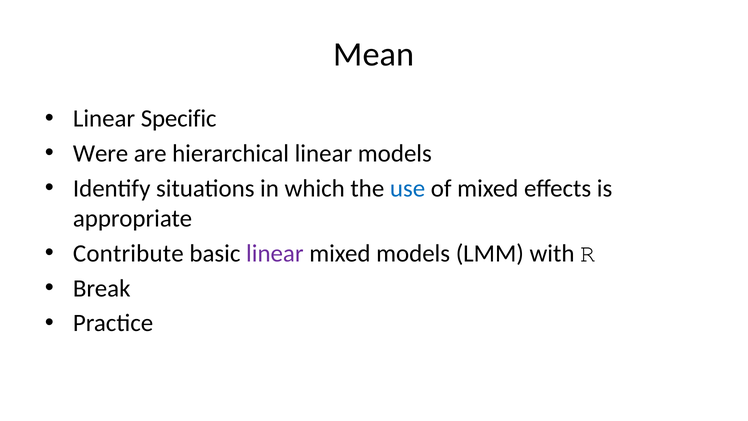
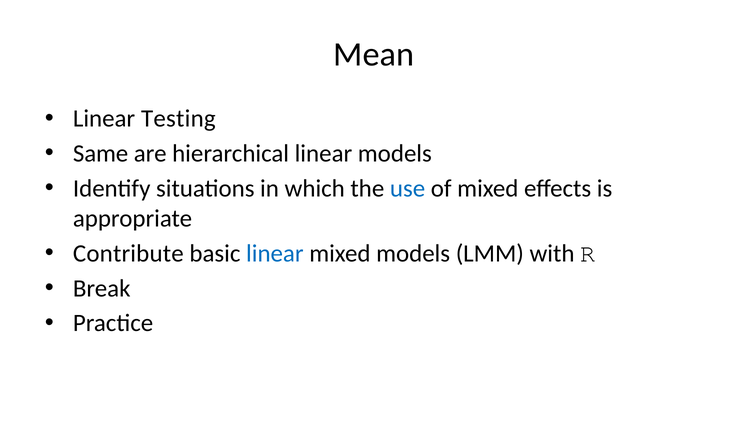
Specific: Specific -> Testing
Were: Were -> Same
linear at (275, 253) colour: purple -> blue
